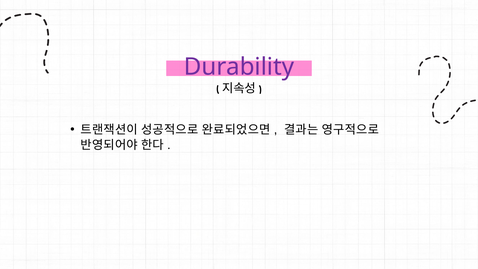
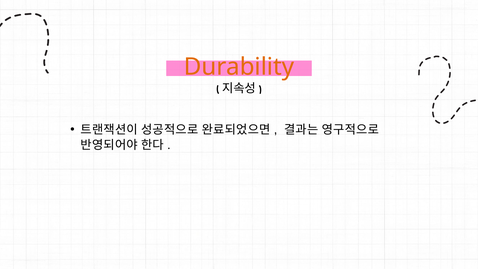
Durability colour: purple -> orange
